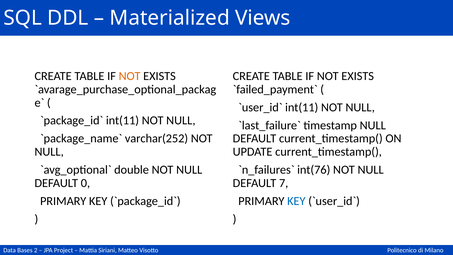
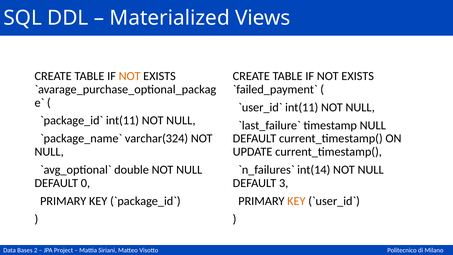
varchar(252: varchar(252 -> varchar(324
int(76: int(76 -> int(14
7: 7 -> 3
KEY at (296, 201) colour: blue -> orange
